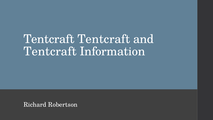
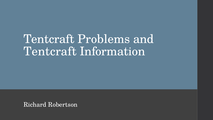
Tentcraft Tentcraft: Tentcraft -> Problems
